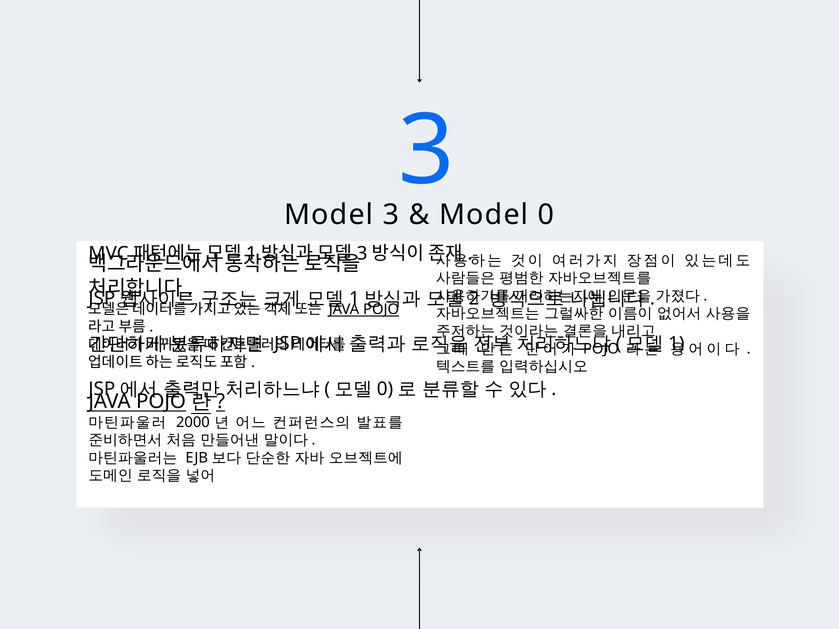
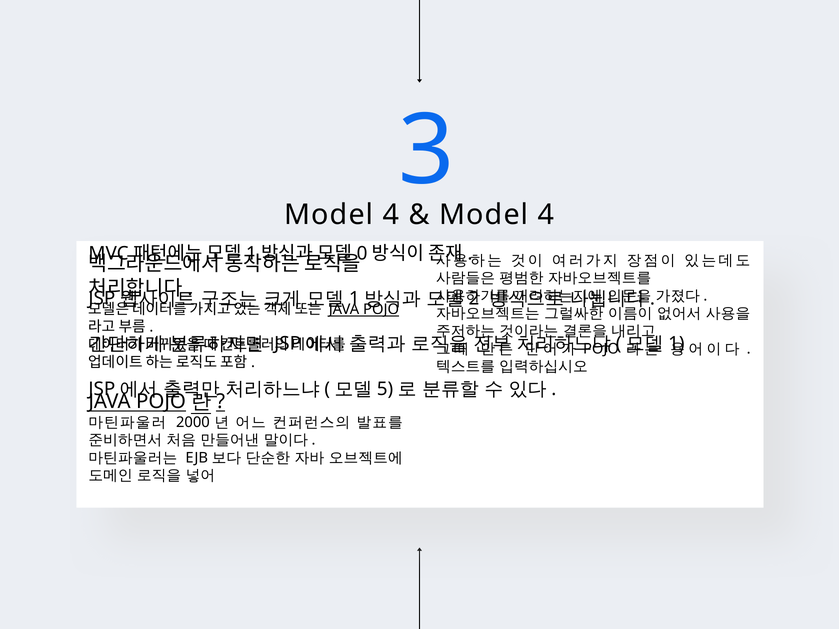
3 at (391, 215): 3 -> 4
0 at (546, 215): 0 -> 4
3 at (362, 254): 3 -> 0
0 at (385, 389): 0 -> 5
